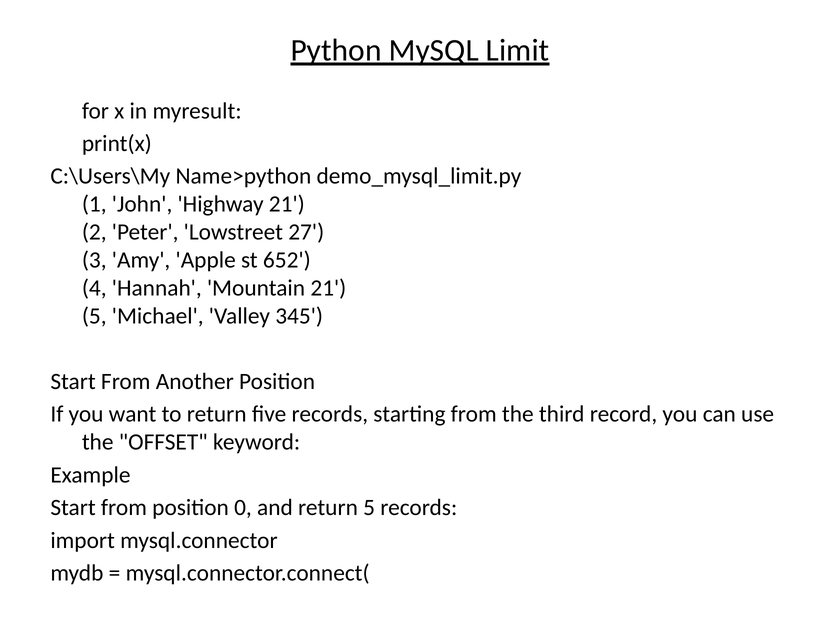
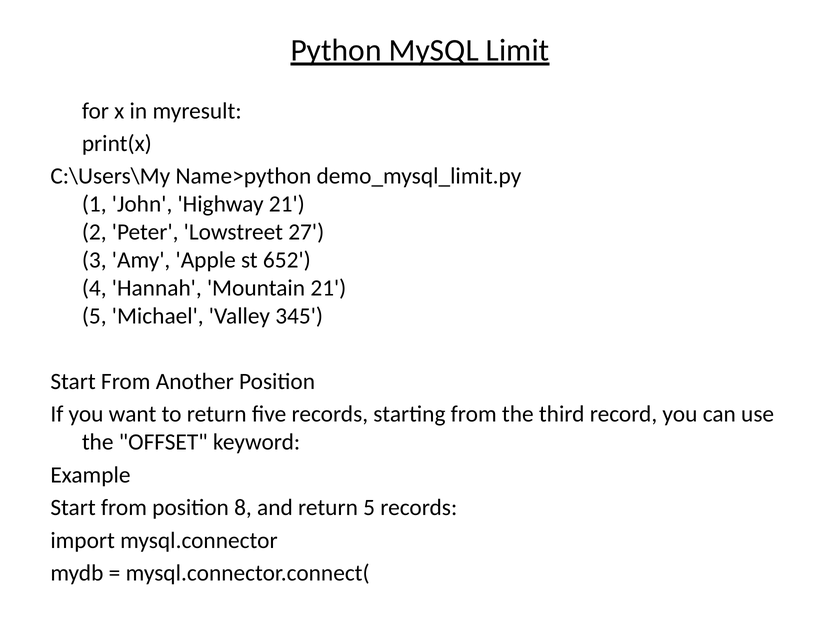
0: 0 -> 8
